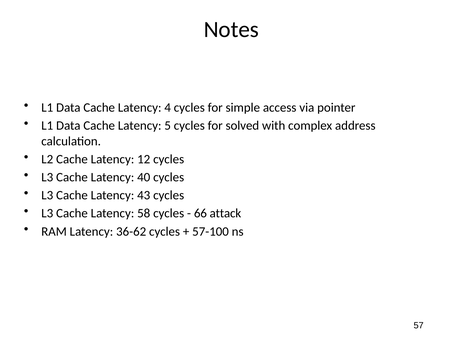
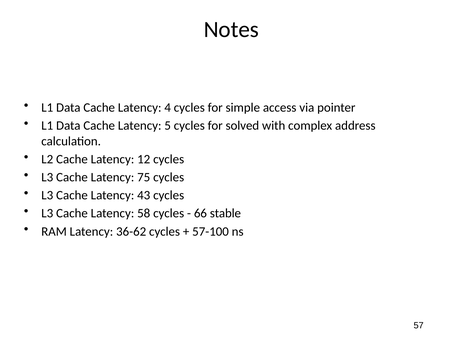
40: 40 -> 75
attack: attack -> stable
